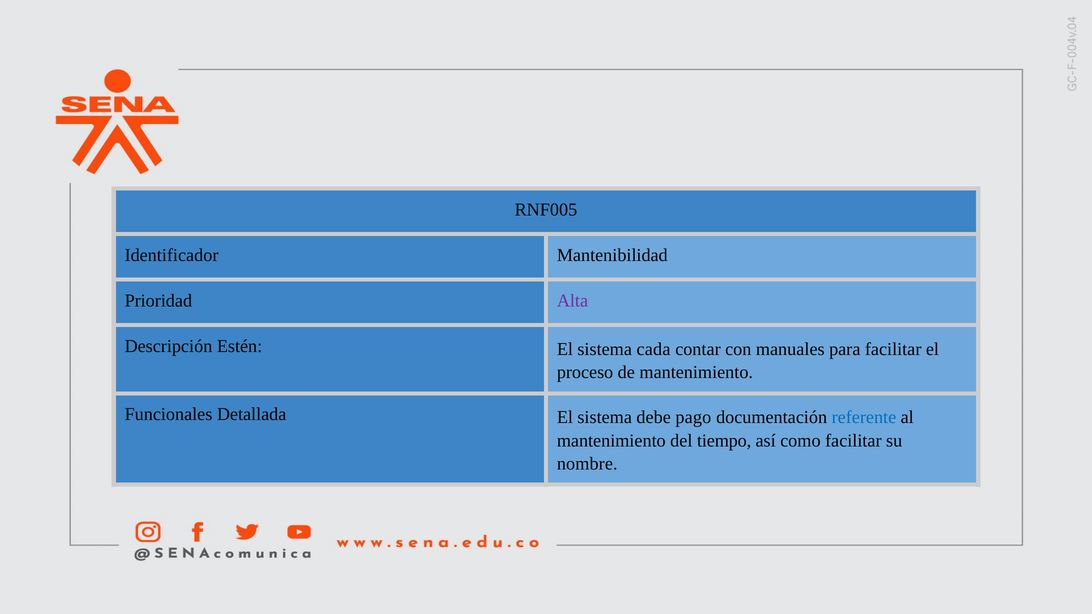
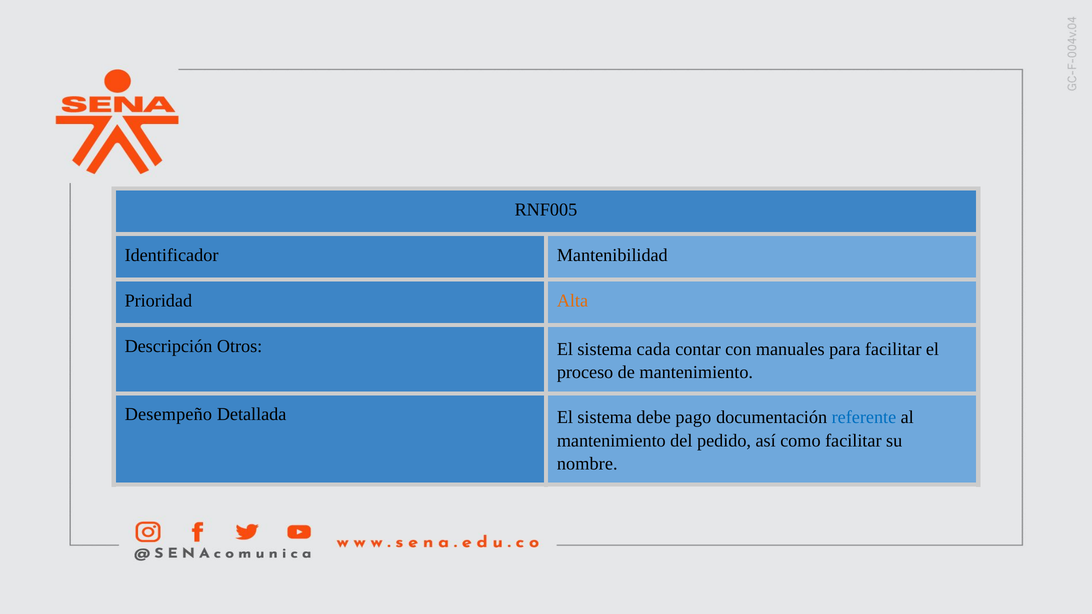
Alta colour: purple -> orange
Estén: Estén -> Otros
Funcionales: Funcionales -> Desempeño
tiempo: tiempo -> pedido
